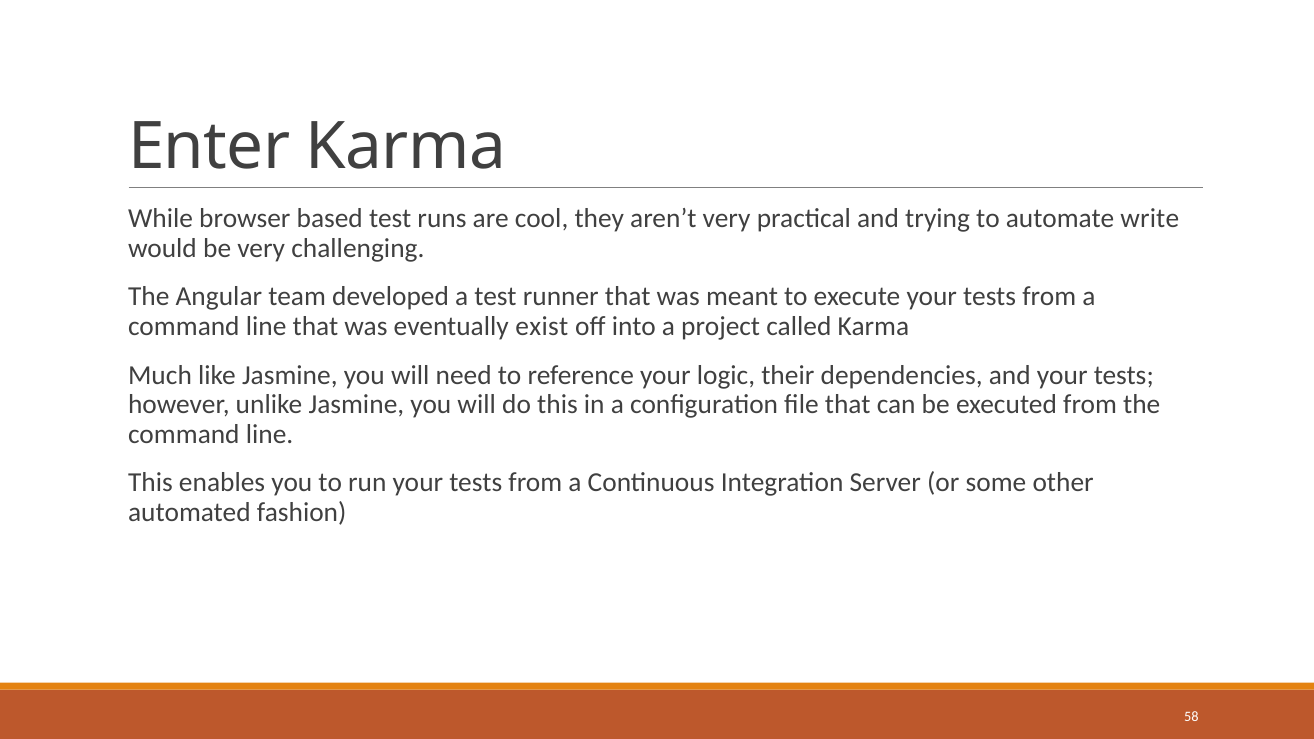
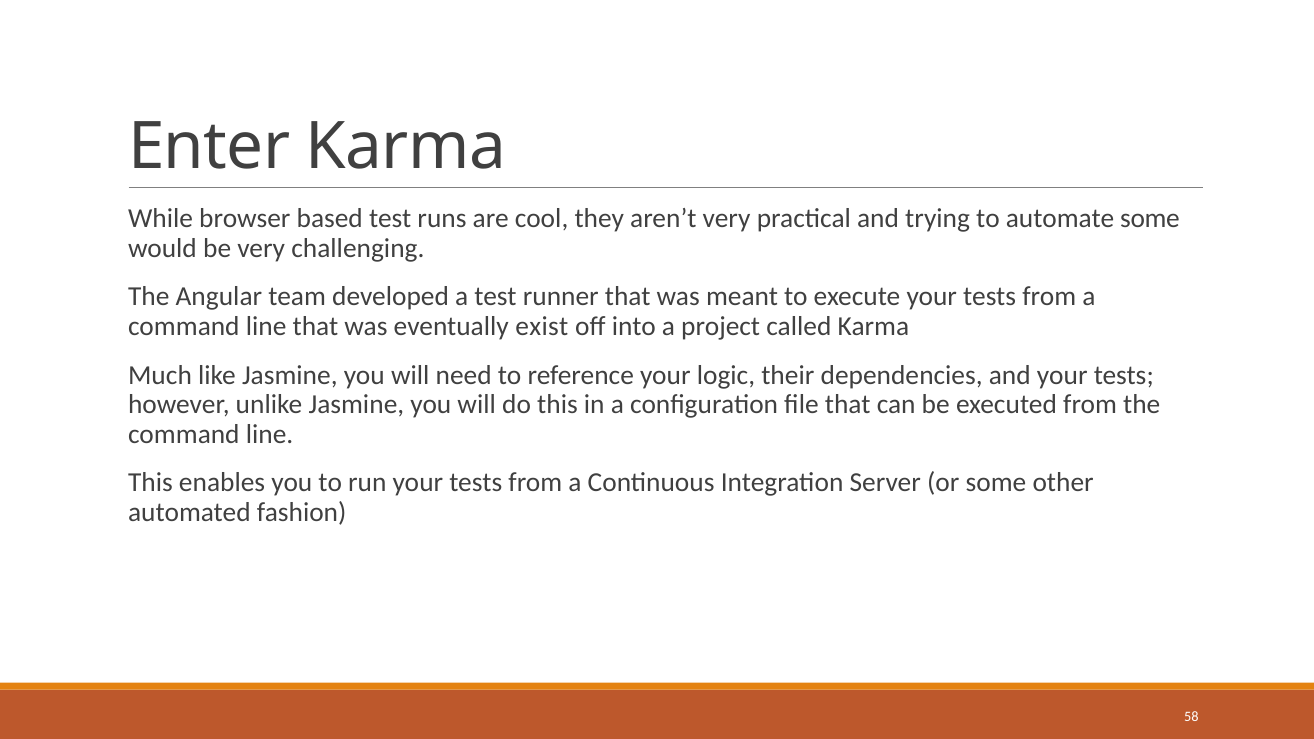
automate write: write -> some
